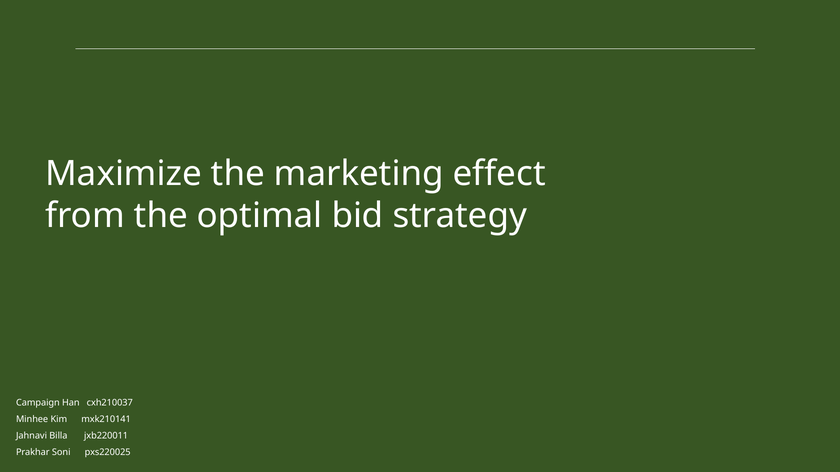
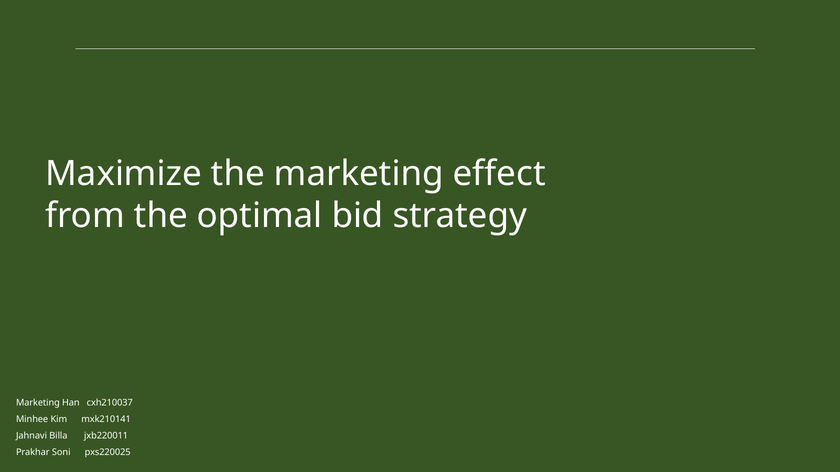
Campaign at (38, 403): Campaign -> Marketing
